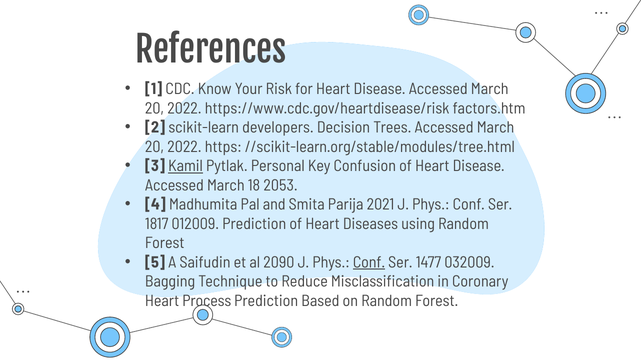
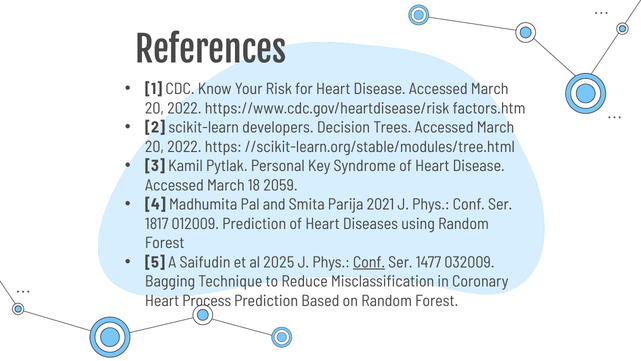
Kamil underline: present -> none
Confusion: Confusion -> Syndrome
2053: 2053 -> 2059
2090: 2090 -> 2025
